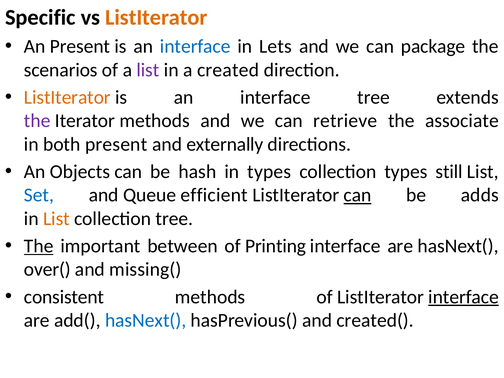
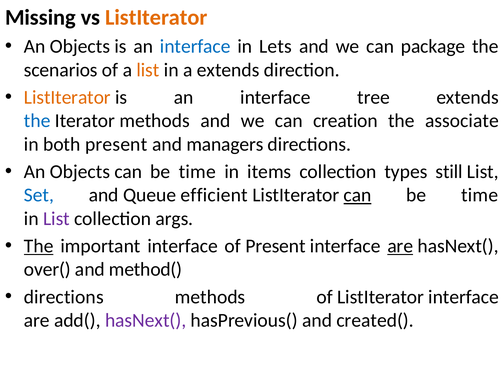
Specific: Specific -> Missing
Present at (80, 46): Present -> Objects
list at (148, 70) colour: purple -> orange
a created: created -> extends
the at (37, 121) colour: purple -> blue
retrieve: retrieve -> creation
externally: externally -> managers
hash at (197, 172): hash -> time
in types: types -> items
adds at (480, 195): adds -> time
List at (56, 219) colour: orange -> purple
collection tree: tree -> args
important between: between -> interface
of Printing: Printing -> Present
are at (400, 246) underline: none -> present
missing(: missing( -> method(
consistent at (64, 297): consistent -> directions
interface at (464, 297) underline: present -> none
hasNext( at (146, 320) colour: blue -> purple
